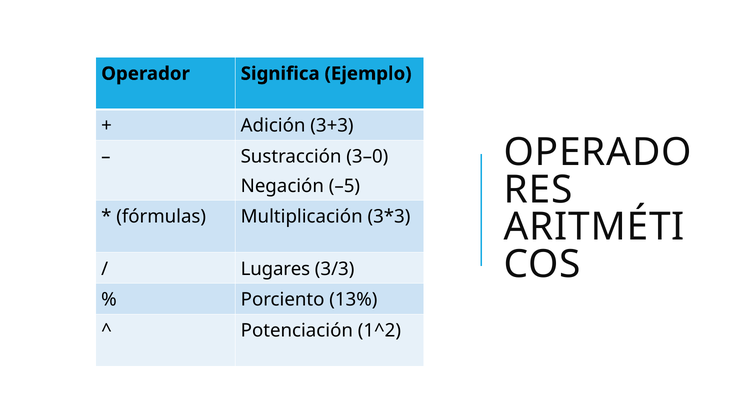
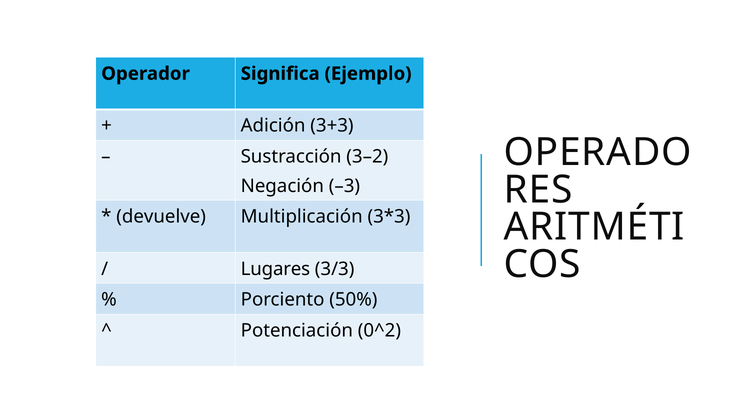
3–0: 3–0 -> 3–2
–5: –5 -> –3
fórmulas: fórmulas -> devuelve
13%: 13% -> 50%
1^2: 1^2 -> 0^2
